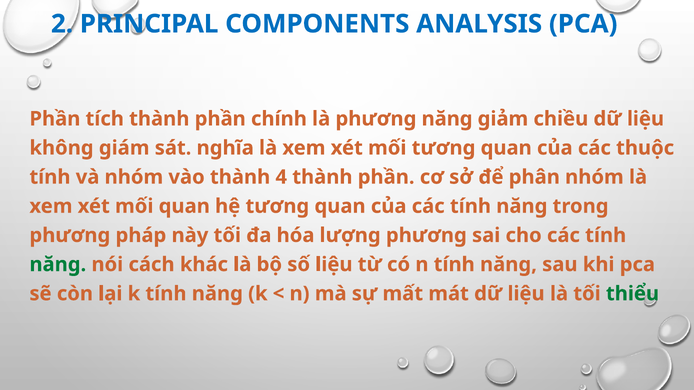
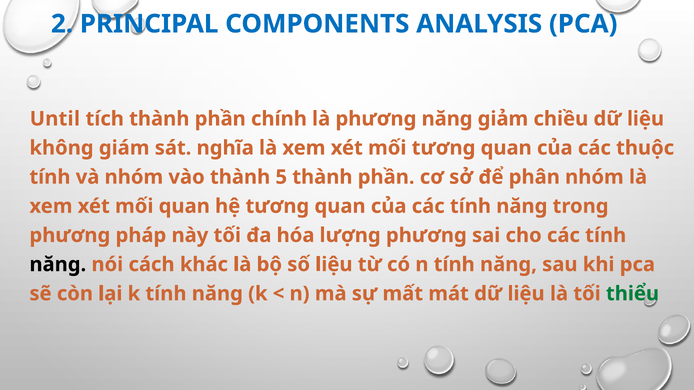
Phần at (55, 119): Phần -> Until
4: 4 -> 5
năng at (58, 265) colour: green -> black
